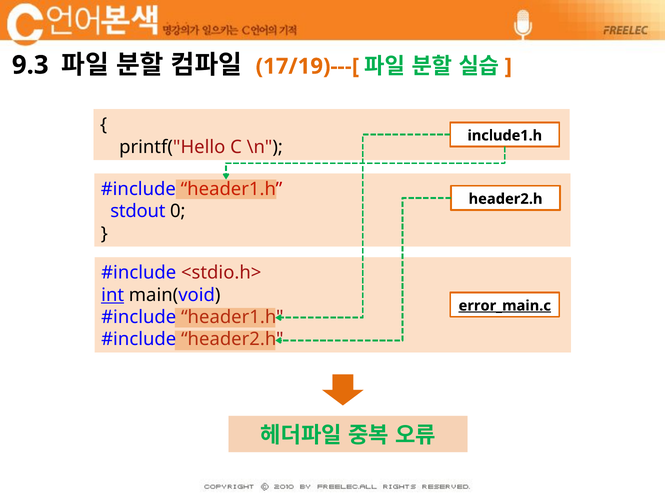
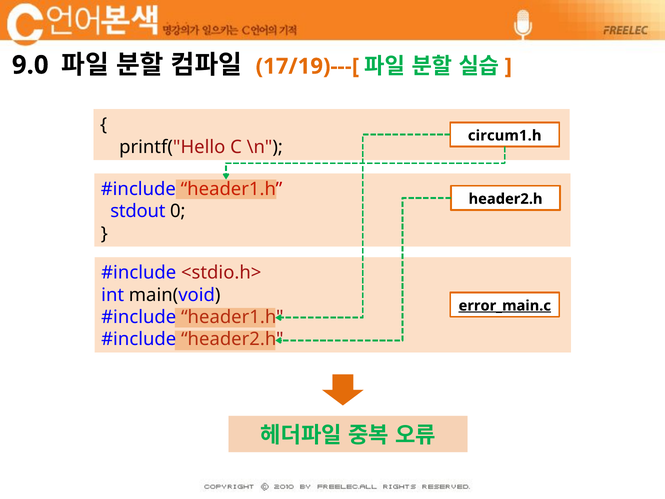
9.3: 9.3 -> 9.0
include1.h: include1.h -> circum1.h
int underline: present -> none
